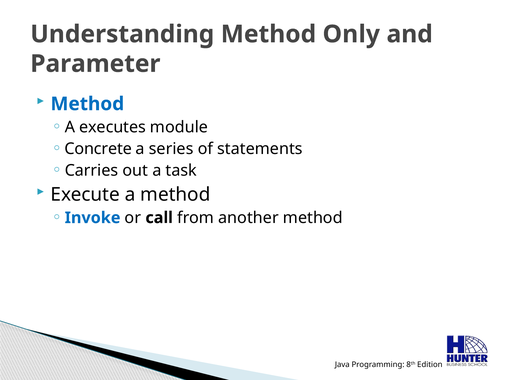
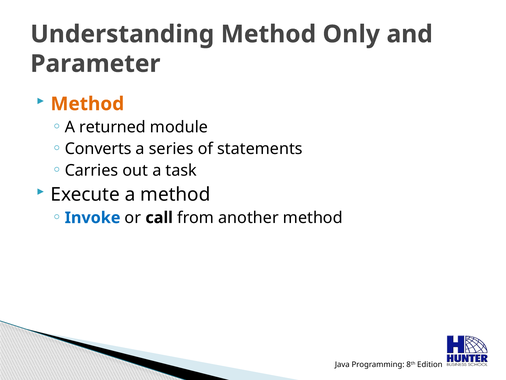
Method at (87, 104) colour: blue -> orange
executes: executes -> returned
Concrete: Concrete -> Converts
